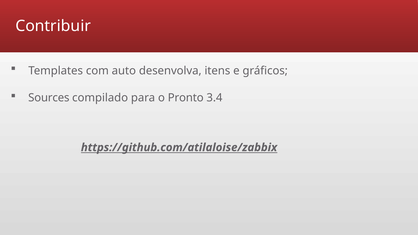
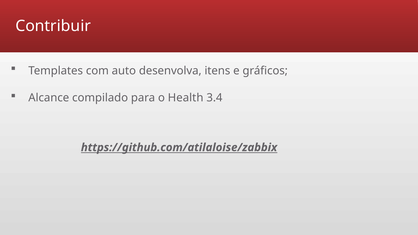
Sources: Sources -> Alcance
Pronto: Pronto -> Health
